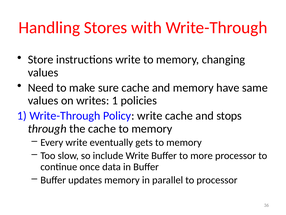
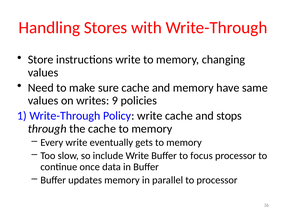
writes 1: 1 -> 9
more: more -> focus
